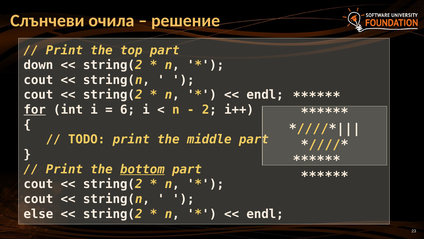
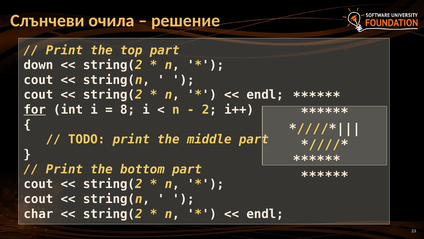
6: 6 -> 8
bottom underline: present -> none
else: else -> char
